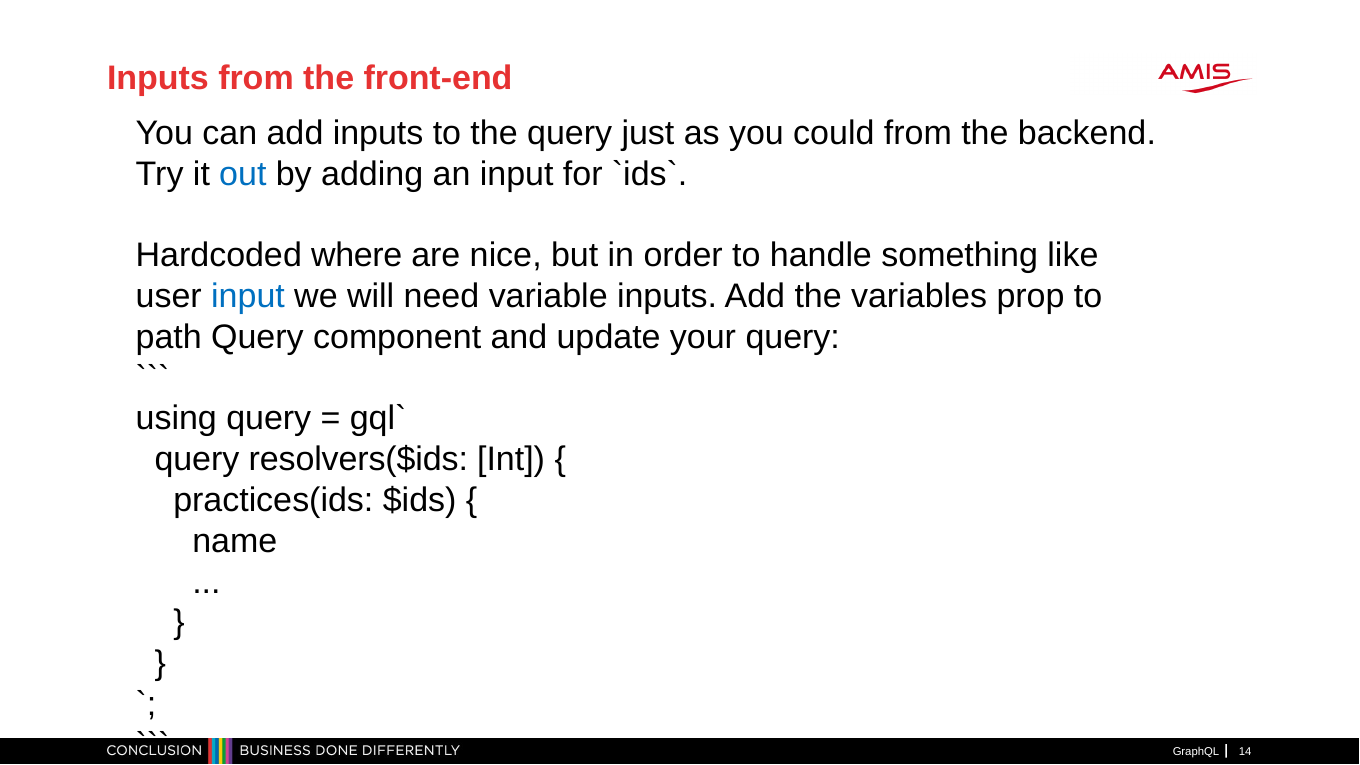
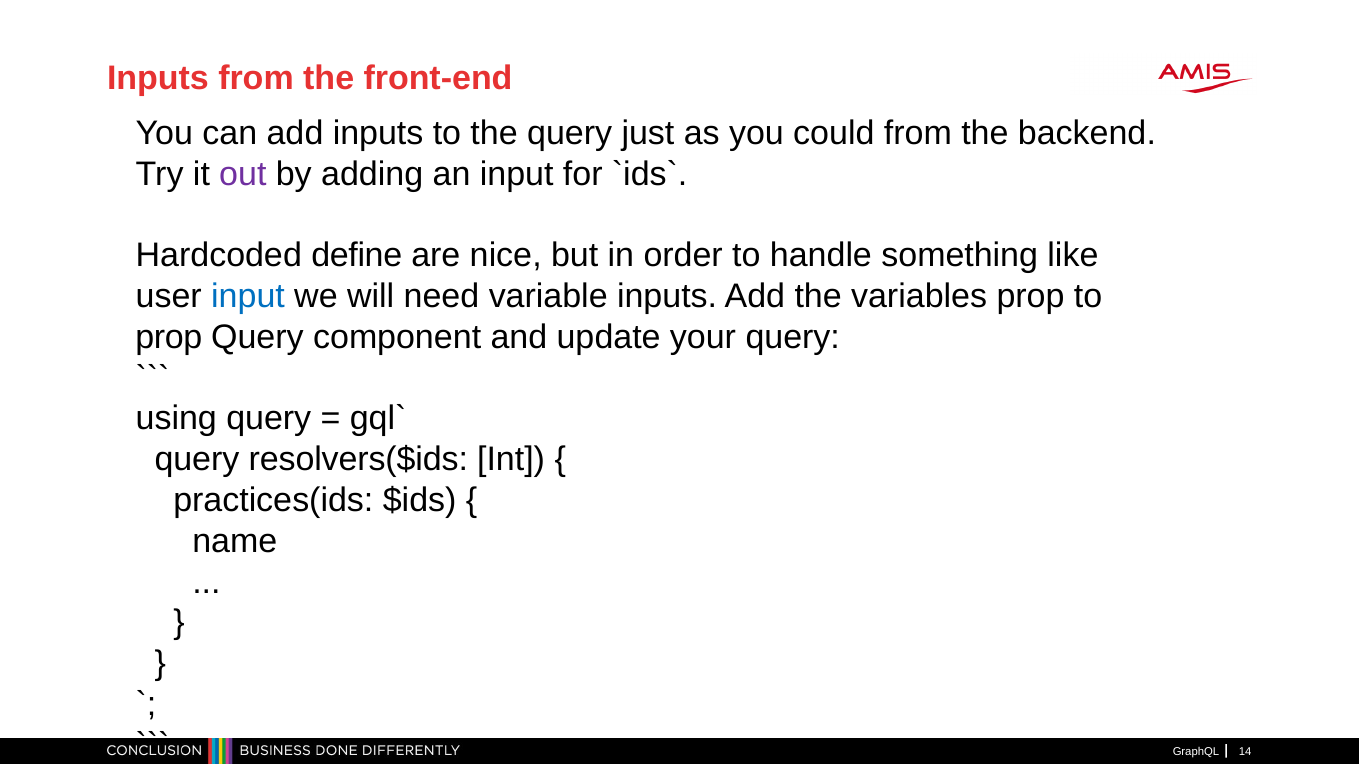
out colour: blue -> purple
where: where -> define
path at (169, 337): path -> prop
